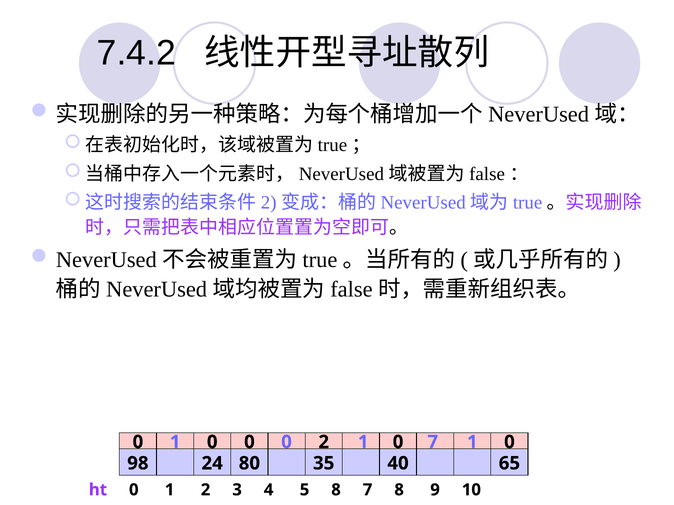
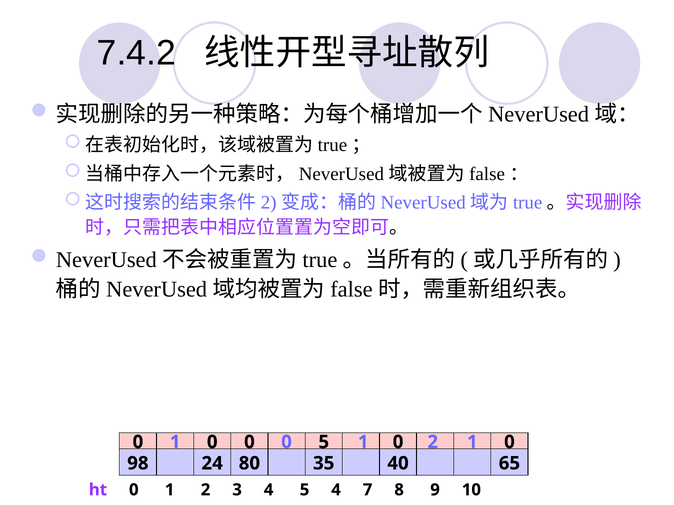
0 2: 2 -> 5
0 7: 7 -> 2
5 8: 8 -> 4
